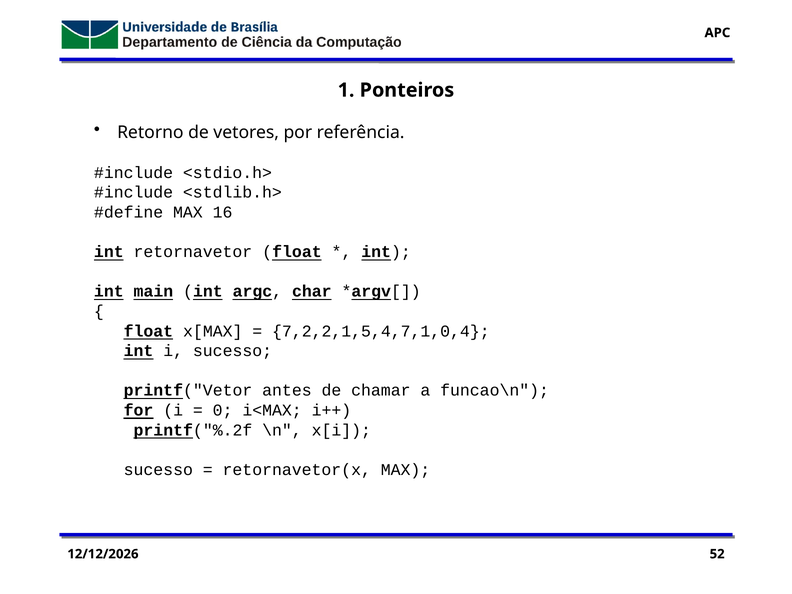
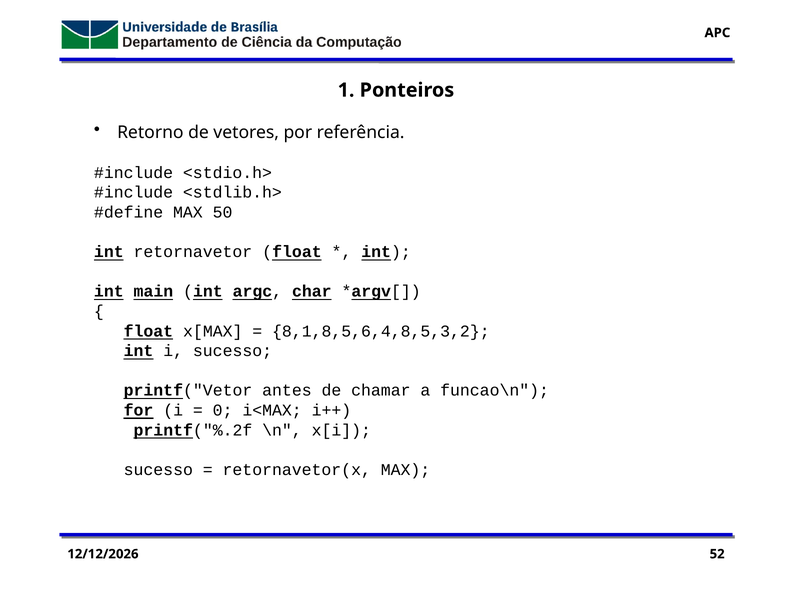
16: 16 -> 50
7,2,2,1,5,4,7,1,0,4: 7,2,2,1,5,4,7,1,0,4 -> 8,1,8,5,6,4,8,5,3,2
